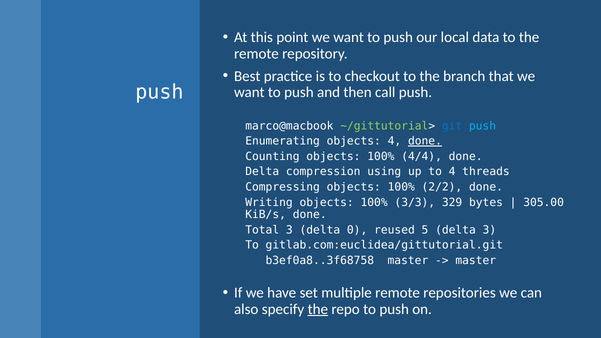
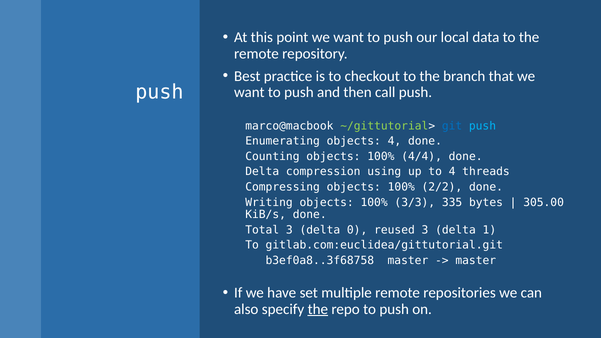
done at (425, 141) underline: present -> none
329: 329 -> 335
reused 5: 5 -> 3
delta 3: 3 -> 1
